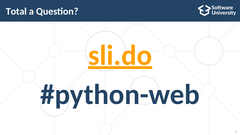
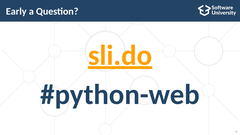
Total: Total -> Early
